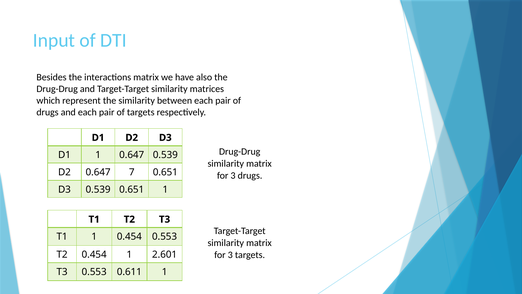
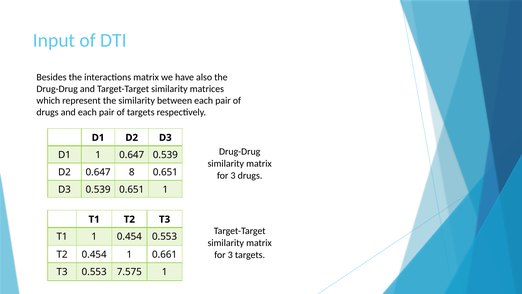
7: 7 -> 8
2.601: 2.601 -> 0.661
0.611: 0.611 -> 7.575
